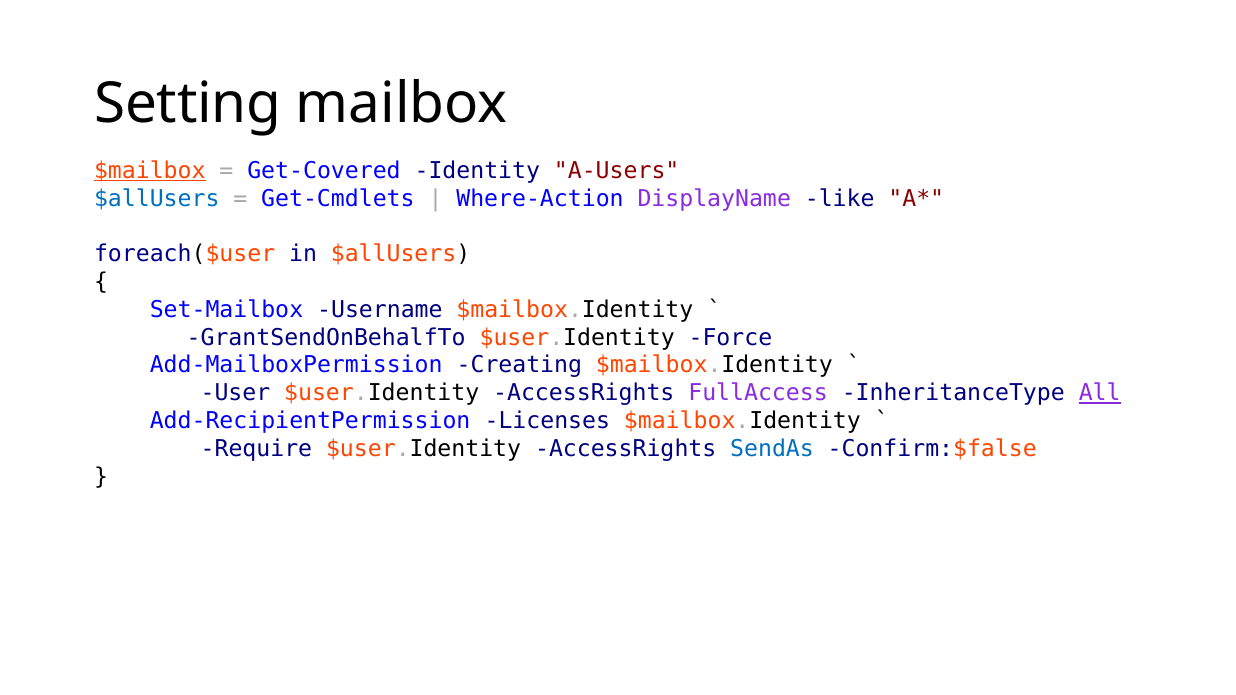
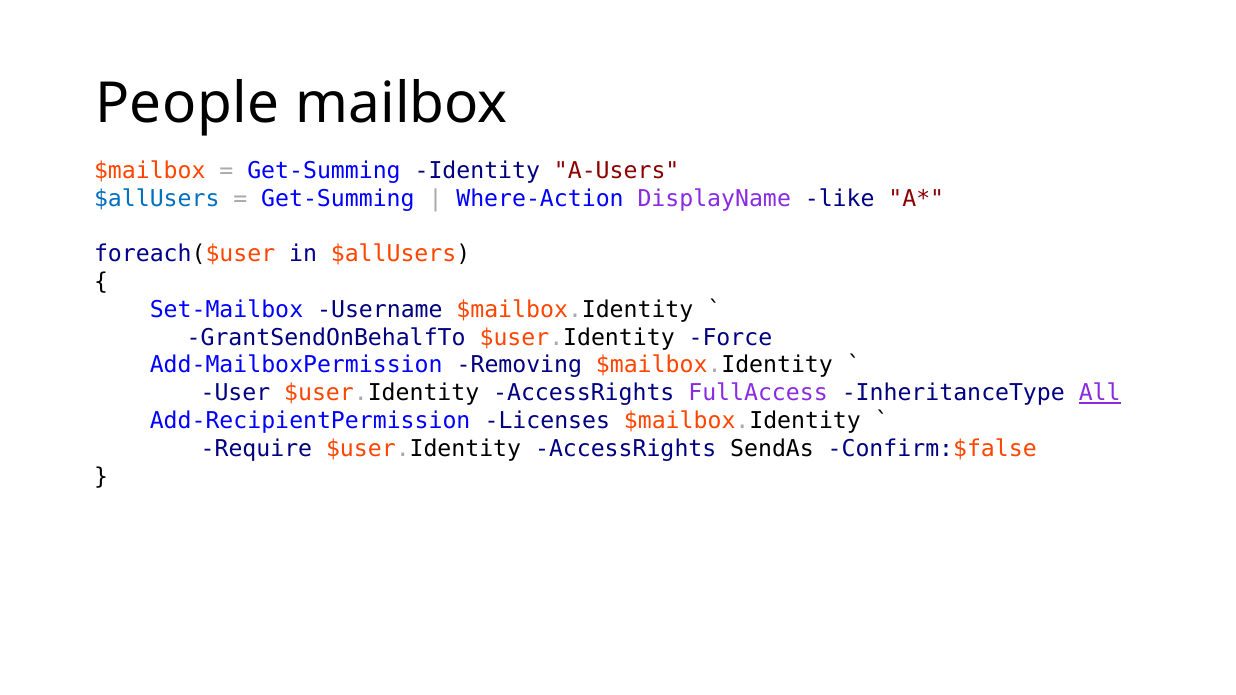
Setting: Setting -> People
$mailbox underline: present -> none
Get-Covered at (324, 171): Get-Covered -> Get-Summing
Get-Cmdlets at (338, 198): Get-Cmdlets -> Get-Summing
Creating: Creating -> Removing
SendAs colour: blue -> black
